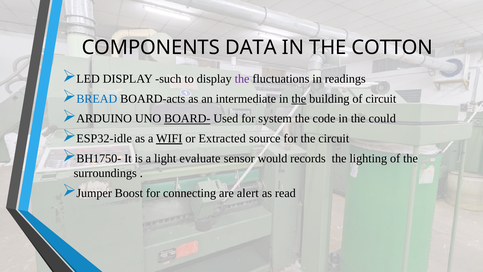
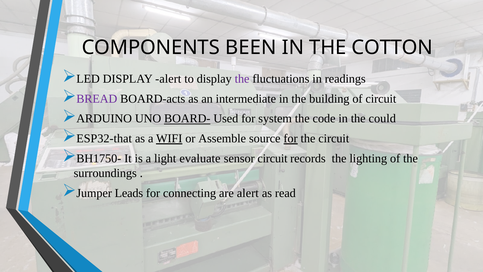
DATA: DATA -> BEEN
DISPLAY such: such -> alert
BREAD colour: blue -> purple
the at (299, 99) underline: present -> none
ESP32-idle: ESP32-idle -> ESP32-that
Extracted: Extracted -> Assemble
for at (291, 138) underline: none -> present
sensor would: would -> circuit
Boost: Boost -> Leads
